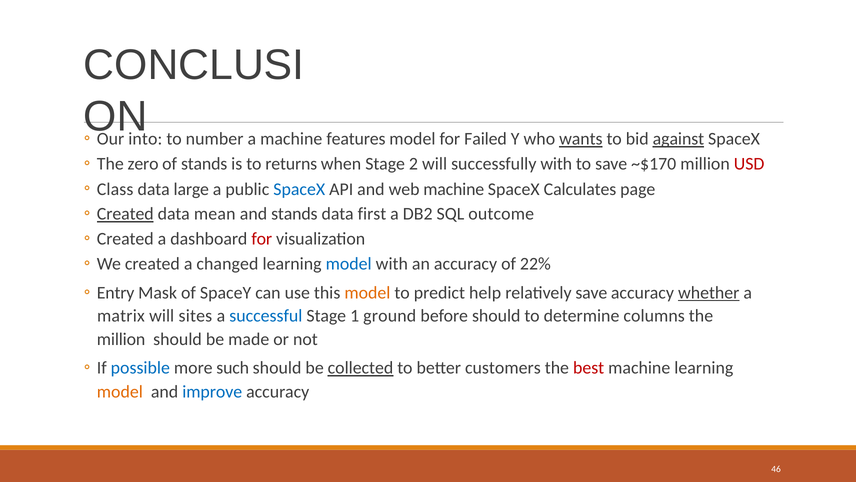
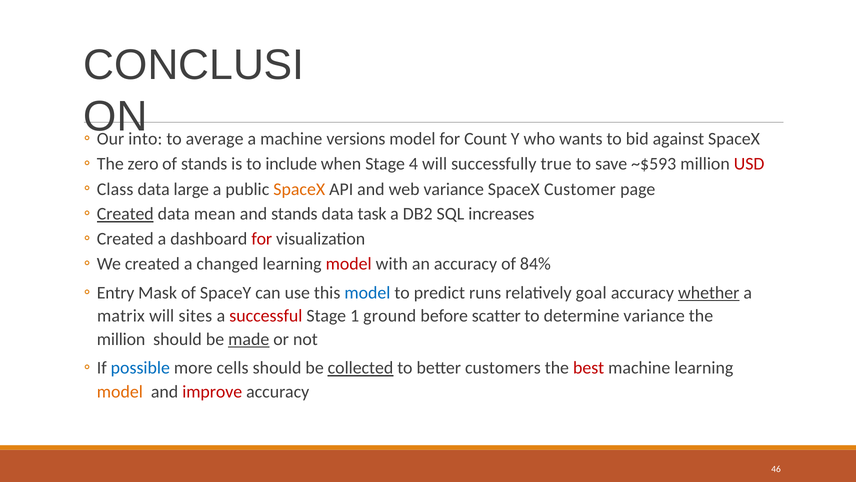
number: number -> average
features: features -> versions
Failed: Failed -> Count
wants underline: present -> none
against underline: present -> none
returns: returns -> include
2: 2 -> 4
successfully with: with -> true
~$170: ~$170 -> ~$593
SpaceX at (299, 189) colour: blue -> orange
web machine: machine -> variance
Calculates: Calculates -> Customer
first: first -> task
outcome: outcome -> increases
model at (349, 264) colour: blue -> red
22%: 22% -> 84%
model at (367, 293) colour: orange -> blue
help: help -> runs
relatively save: save -> goal
successful colour: blue -> red
before should: should -> scatter
determine columns: columns -> variance
made underline: none -> present
such: such -> cells
improve colour: blue -> red
